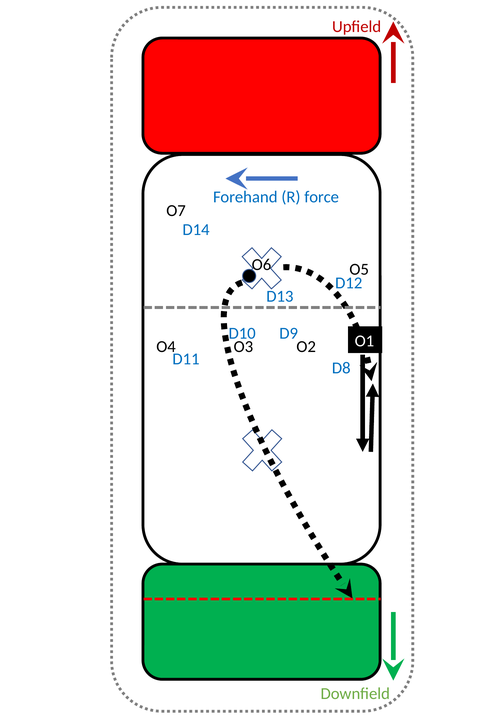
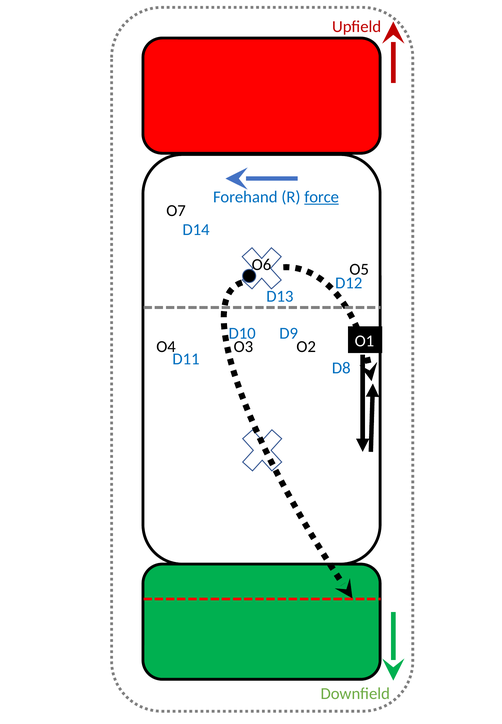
force underline: none -> present
